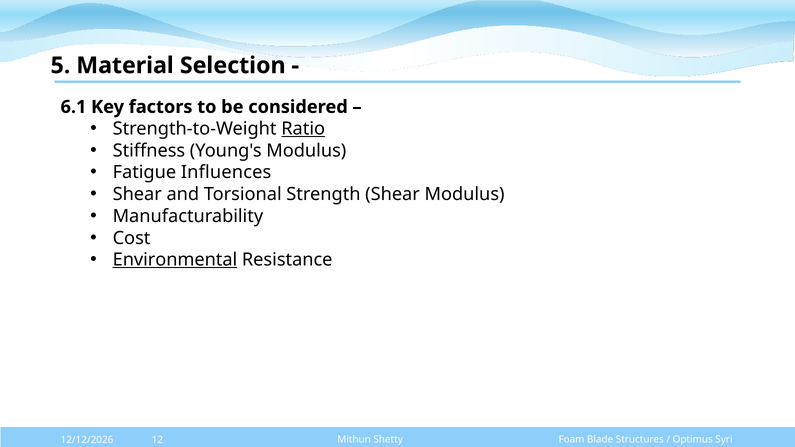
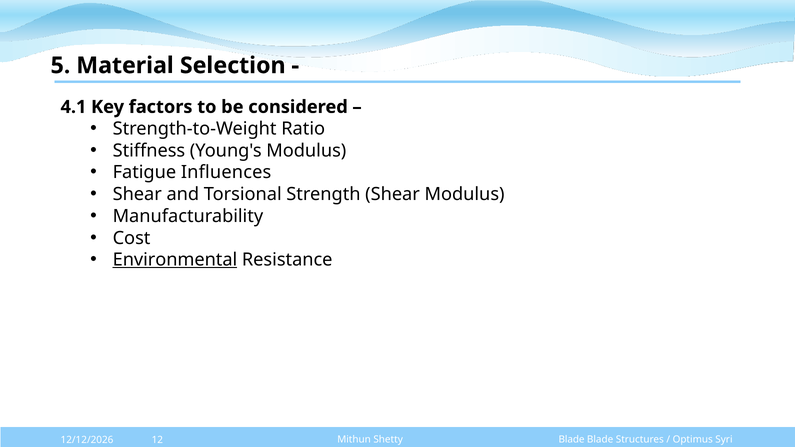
6.1: 6.1 -> 4.1
Ratio underline: present -> none
Foam at (572, 440): Foam -> Blade
